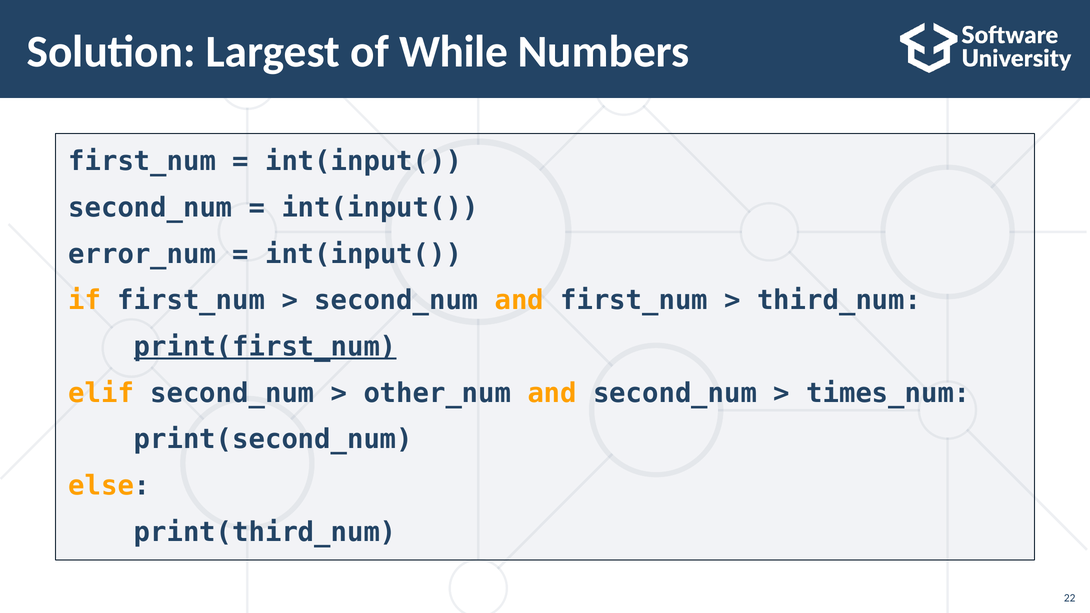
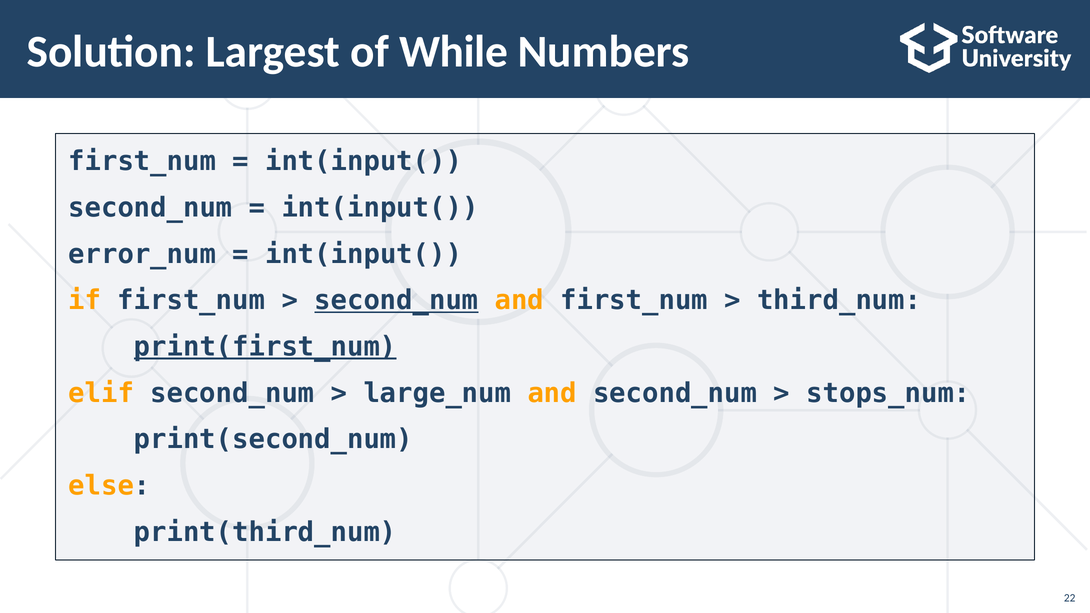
second_num at (396, 301) underline: none -> present
other_num: other_num -> large_num
times_num: times_num -> stops_num
